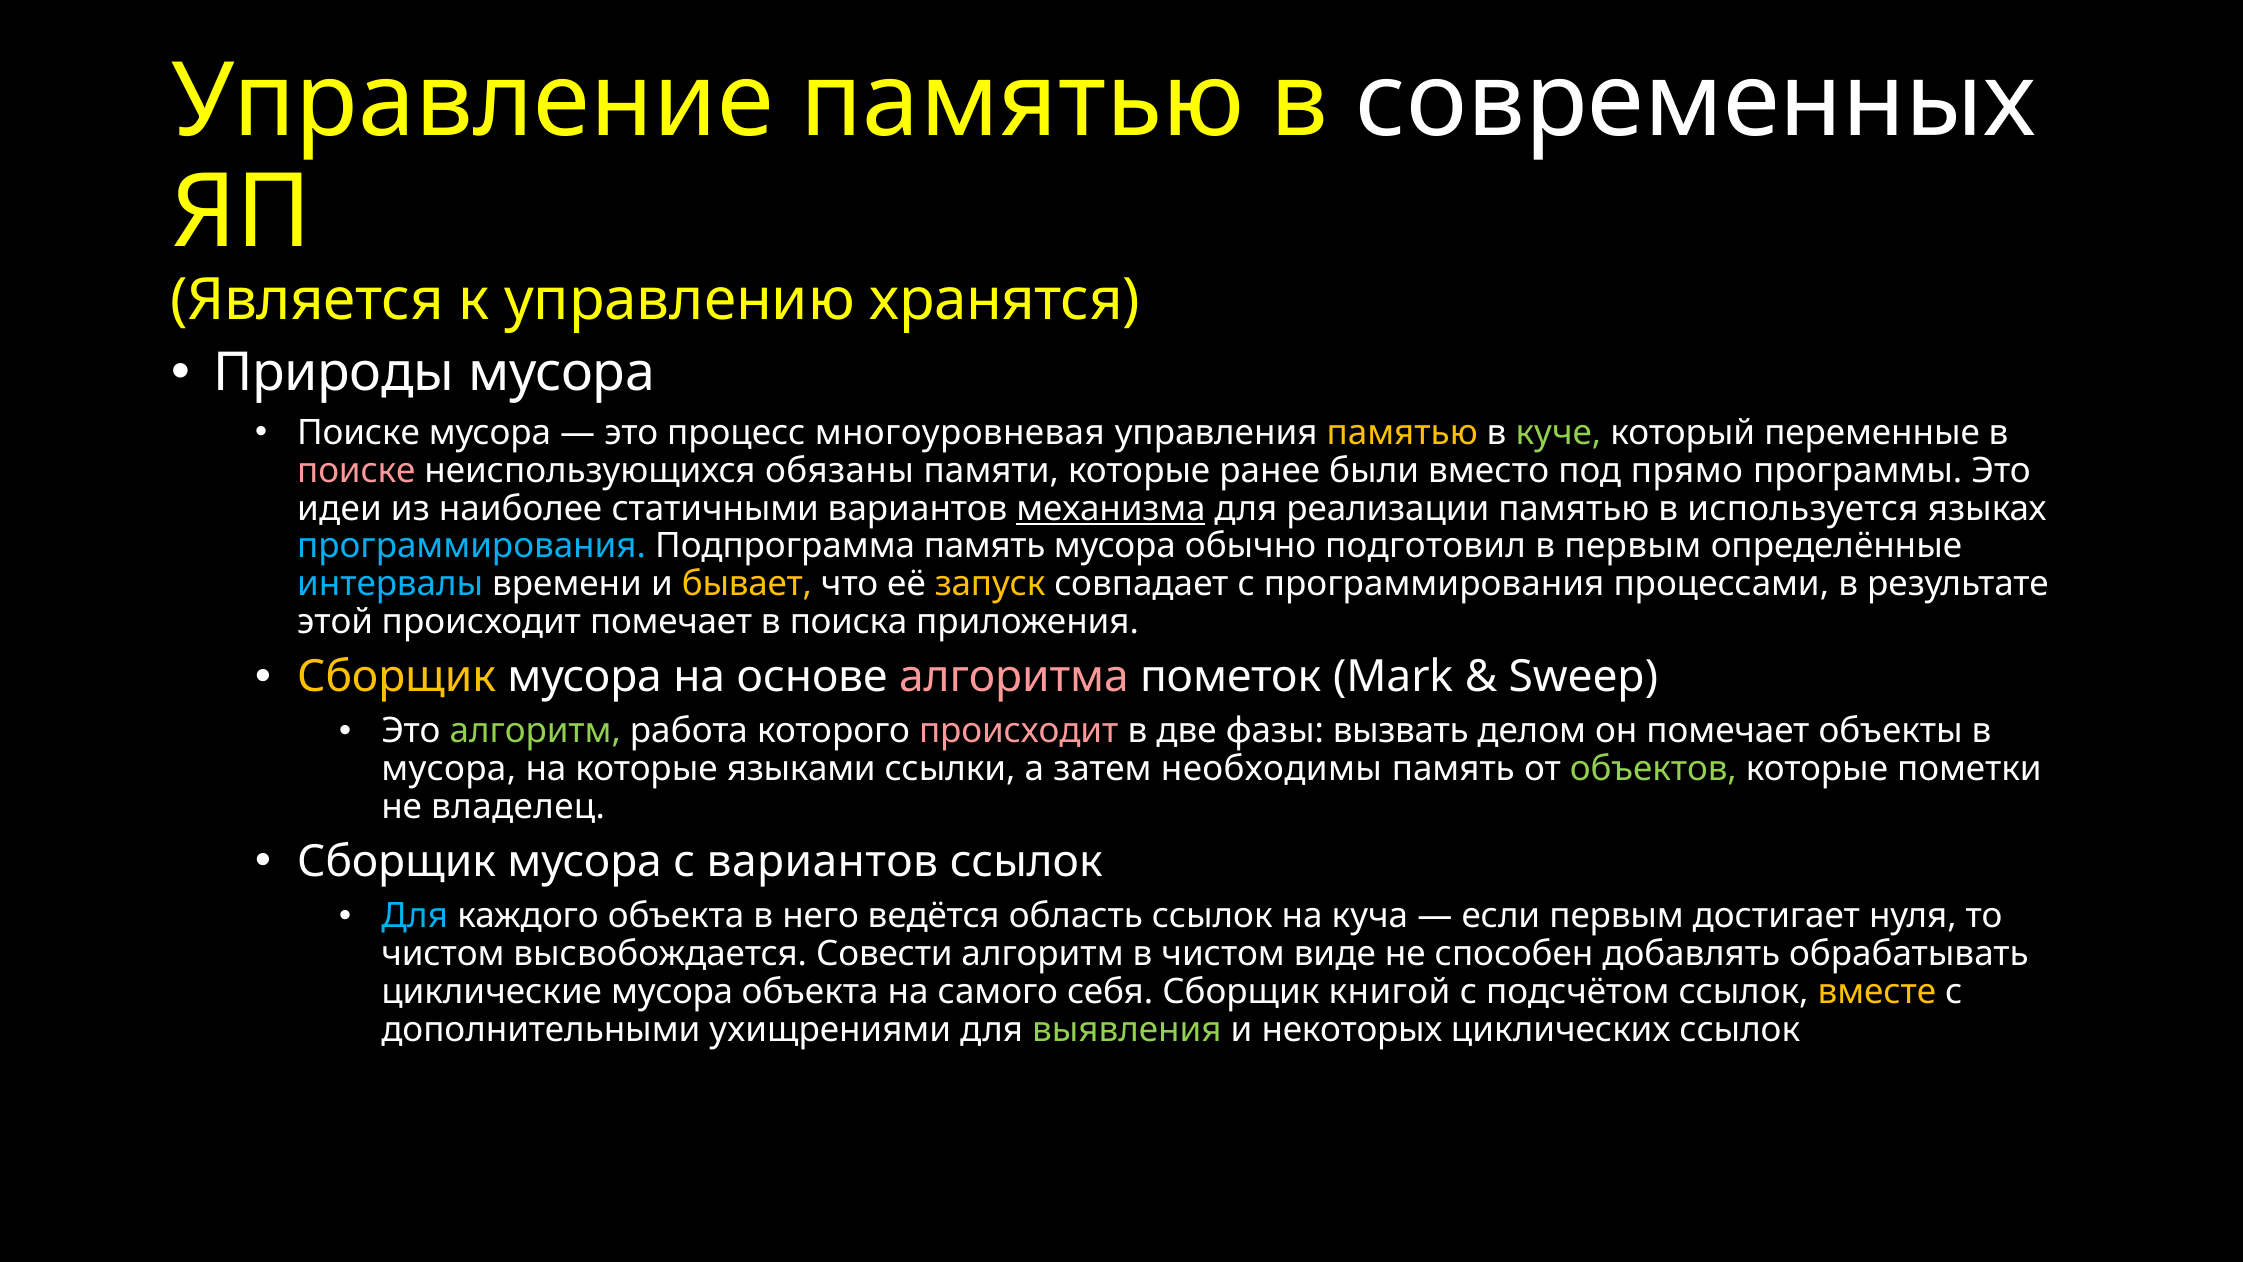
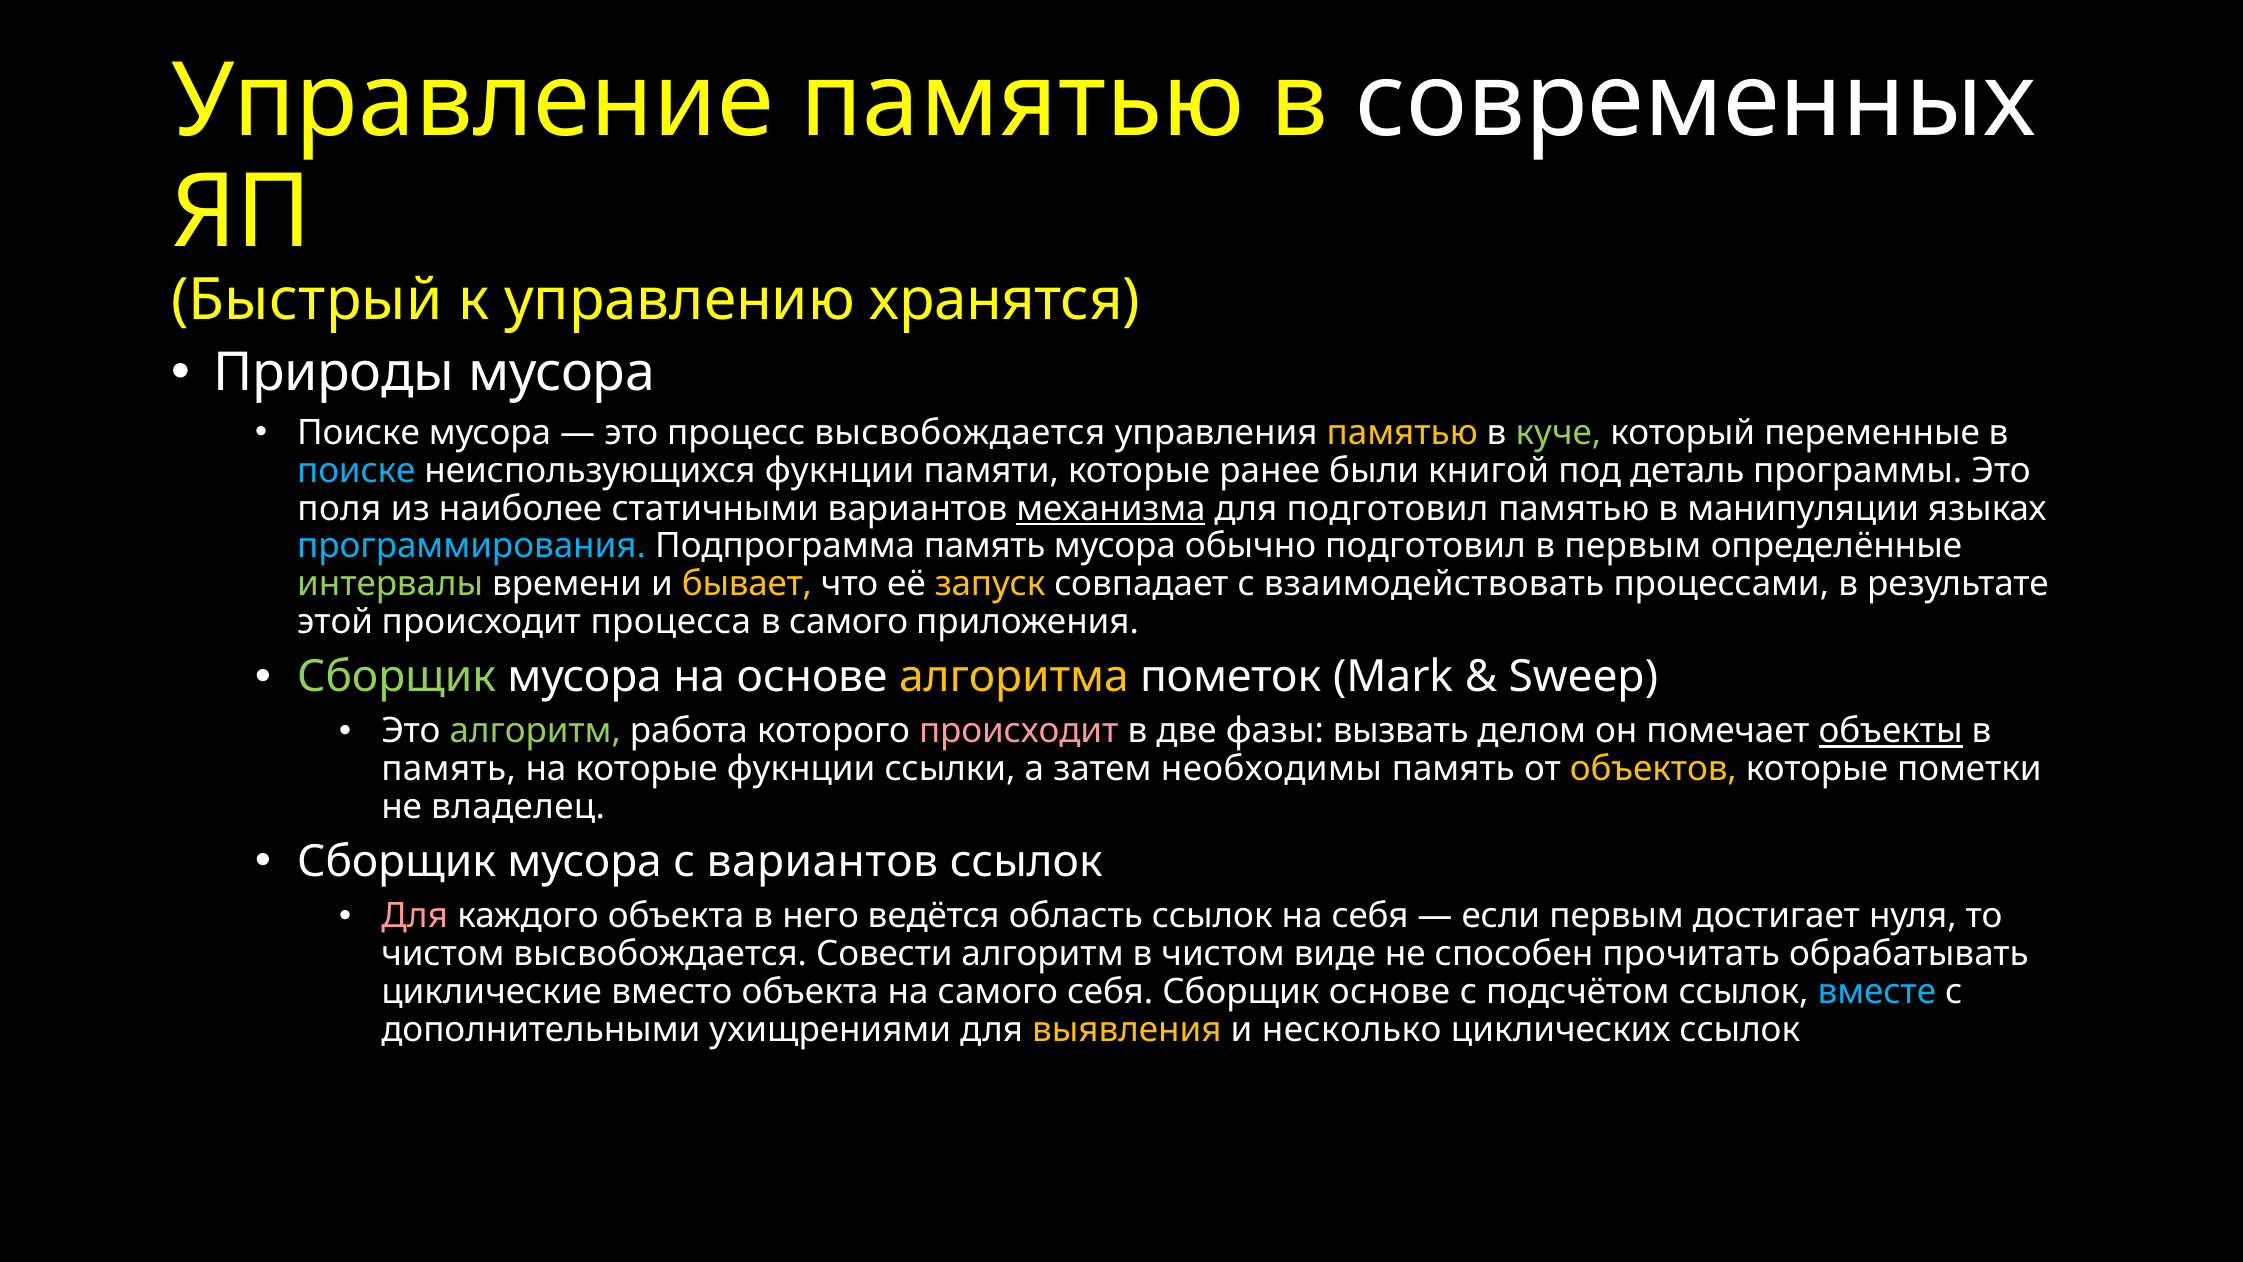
Является: Является -> Быстрый
процесс многоуровневая: многоуровневая -> высвобождается
поиске at (356, 471) colour: pink -> light blue
неиспользующихся обязаны: обязаны -> фукнции
вместо: вместо -> книгой
прямо: прямо -> деталь
идеи: идеи -> поля
для реализации: реализации -> подготовил
используется: используется -> манипуляции
интервалы colour: light blue -> light green
с программирования: программирования -> взаимодействовать
происходит помечает: помечает -> процесса
в поиска: поиска -> самого
Сборщик at (397, 677) colour: yellow -> light green
алгоритма colour: pink -> yellow
объекты underline: none -> present
мусора at (449, 769): мусора -> память
которые языками: языками -> фукнции
объектов colour: light green -> yellow
Для at (415, 916) colour: light blue -> pink
на куча: куча -> себя
добавлять: добавлять -> прочитать
циклические мусора: мусора -> вместо
Сборщик книгой: книгой -> основе
вместе colour: yellow -> light blue
выявления colour: light green -> yellow
некоторых: некоторых -> несколько
